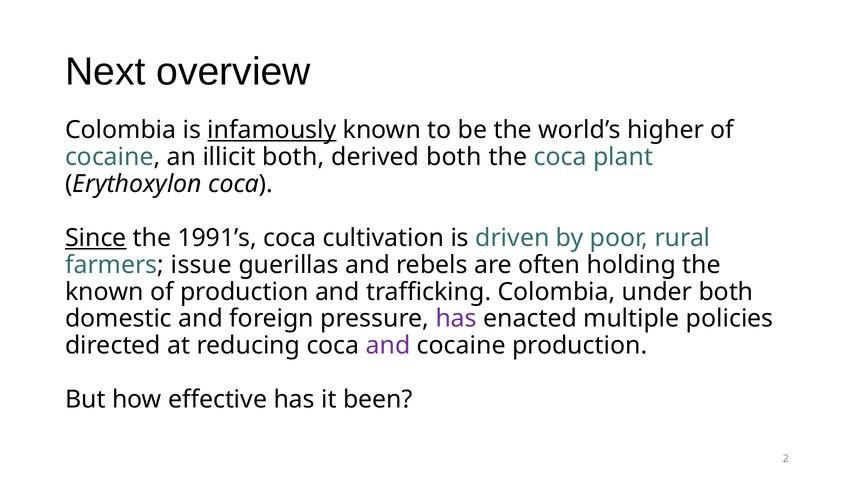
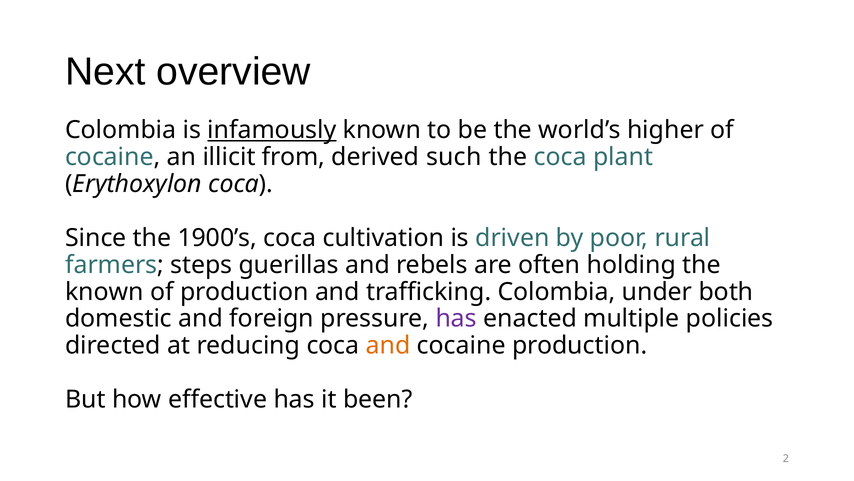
illicit both: both -> from
derived both: both -> such
Since underline: present -> none
1991’s: 1991’s -> 1900’s
issue: issue -> steps
and at (388, 345) colour: purple -> orange
